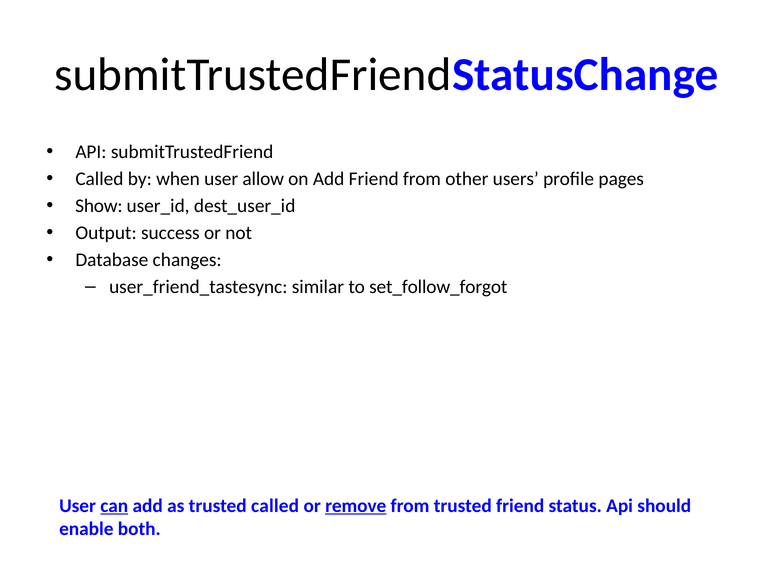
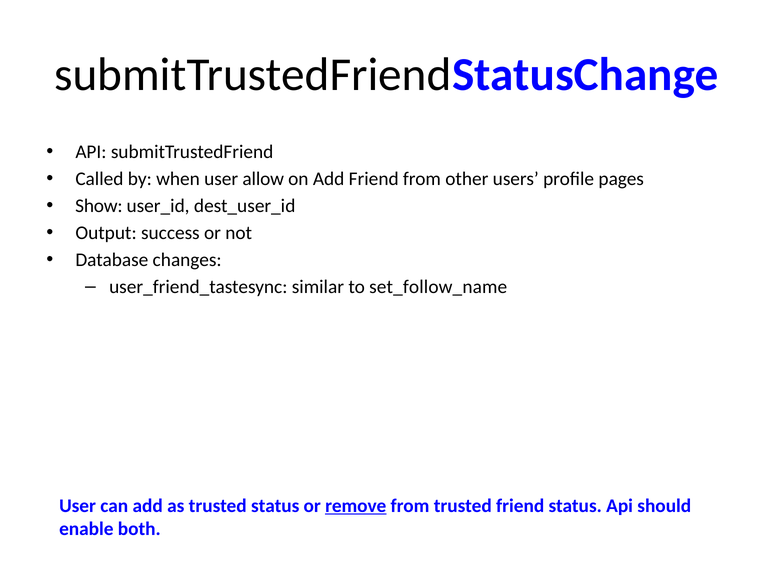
set_follow_forgot: set_follow_forgot -> set_follow_name
can underline: present -> none
trusted called: called -> status
